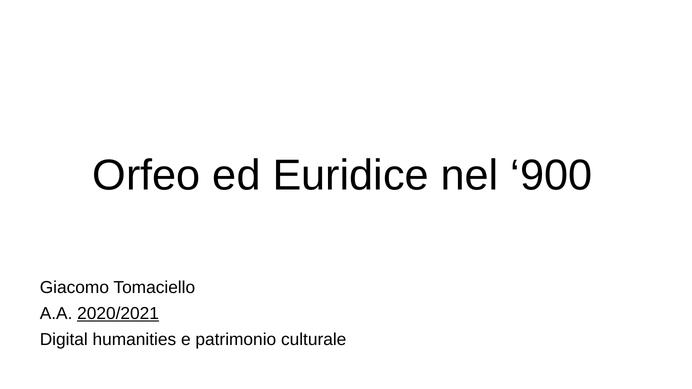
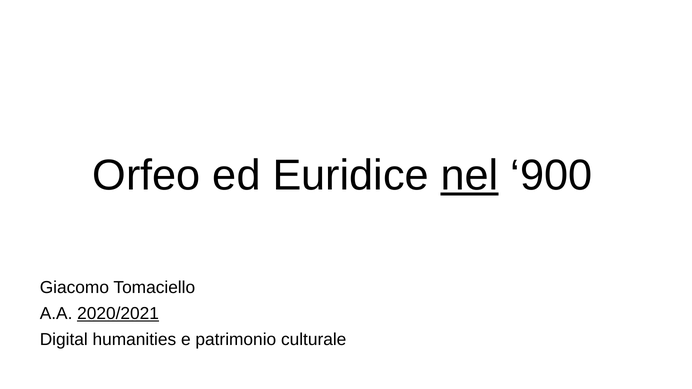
nel underline: none -> present
